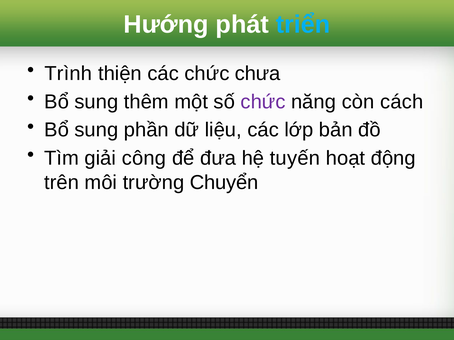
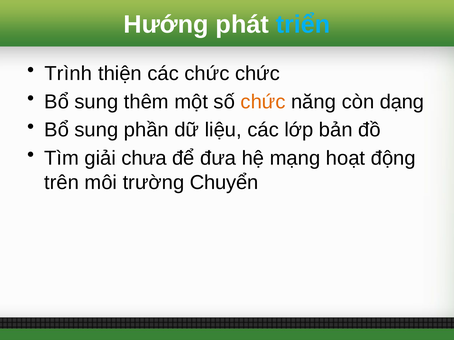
chức chưa: chưa -> chức
chức at (263, 102) colour: purple -> orange
cách: cách -> dạng
công: công -> chưa
tuyến: tuyến -> mạng
